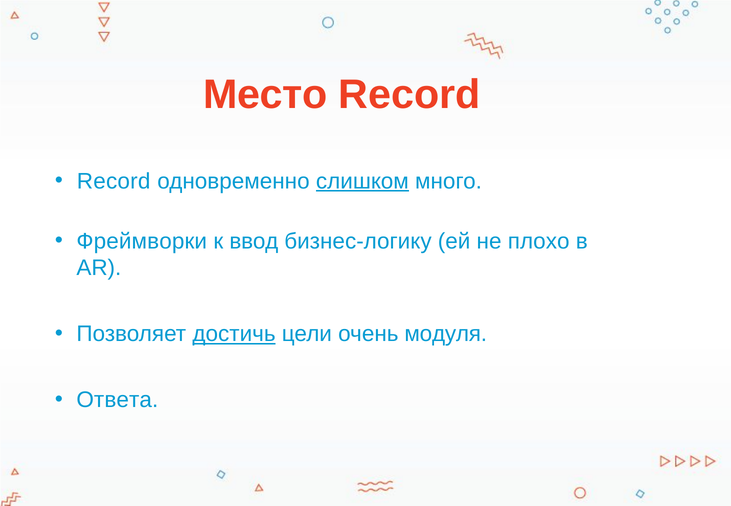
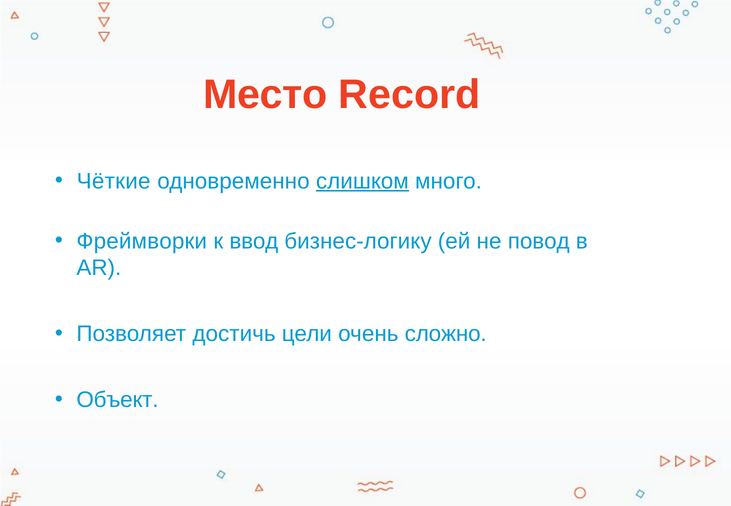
Record at (114, 181): Record -> Чёткие
плохо: плохо -> повод
достичь underline: present -> none
модуля: модуля -> сложно
Ответа: Ответа -> Объект
